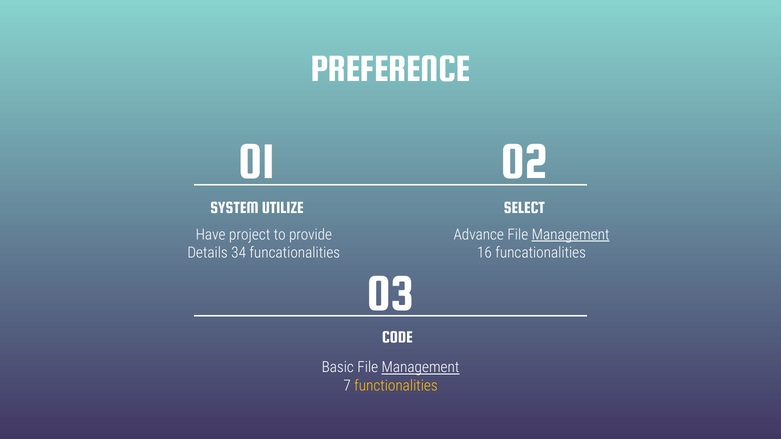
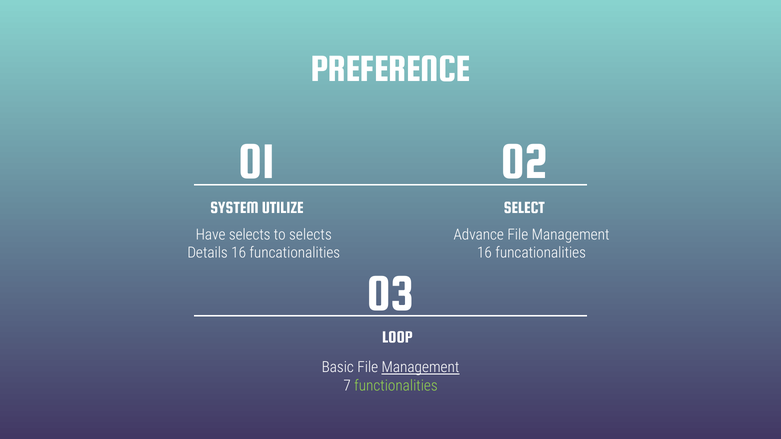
Have project: project -> selects
to provide: provide -> selects
Management at (571, 235) underline: present -> none
Details 34: 34 -> 16
CODE: CODE -> LOOP
functionalities colour: yellow -> light green
